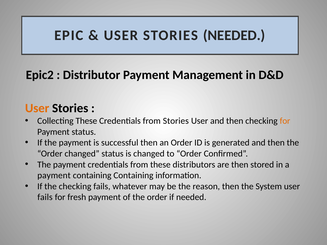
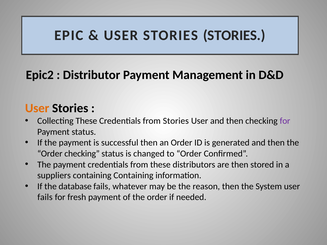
STORIES NEEDED: NEEDED -> STORIES
for at (285, 121) colour: orange -> purple
Order changed: changed -> checking
payment at (54, 176): payment -> suppliers
the checking: checking -> database
